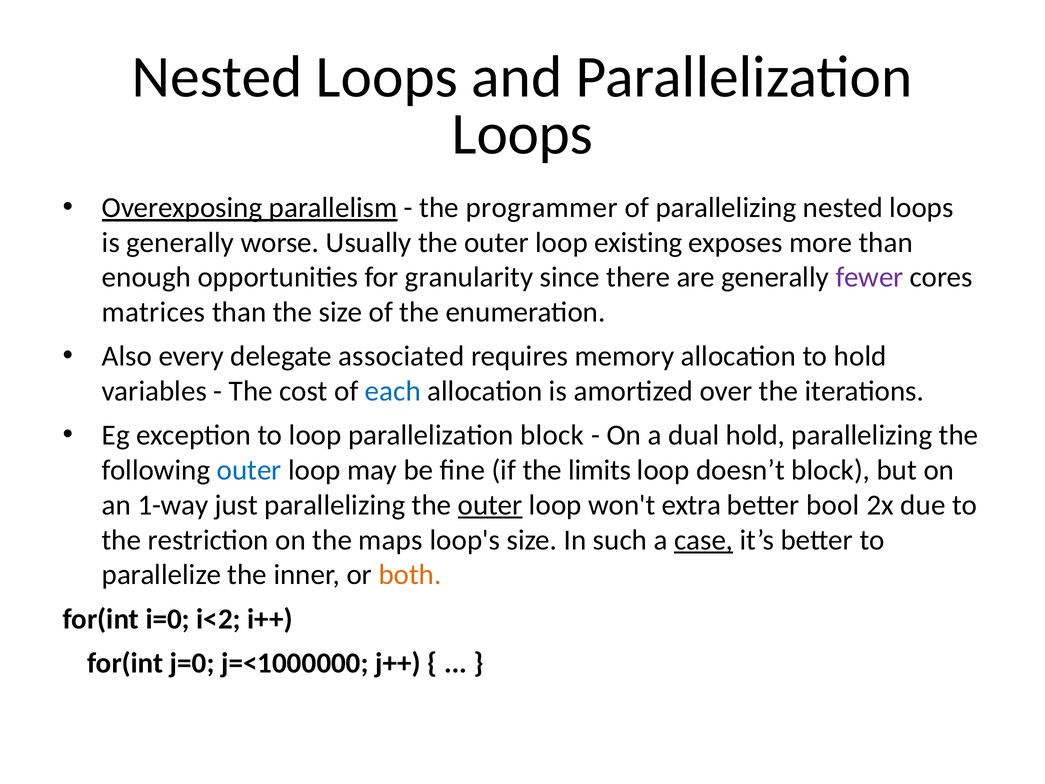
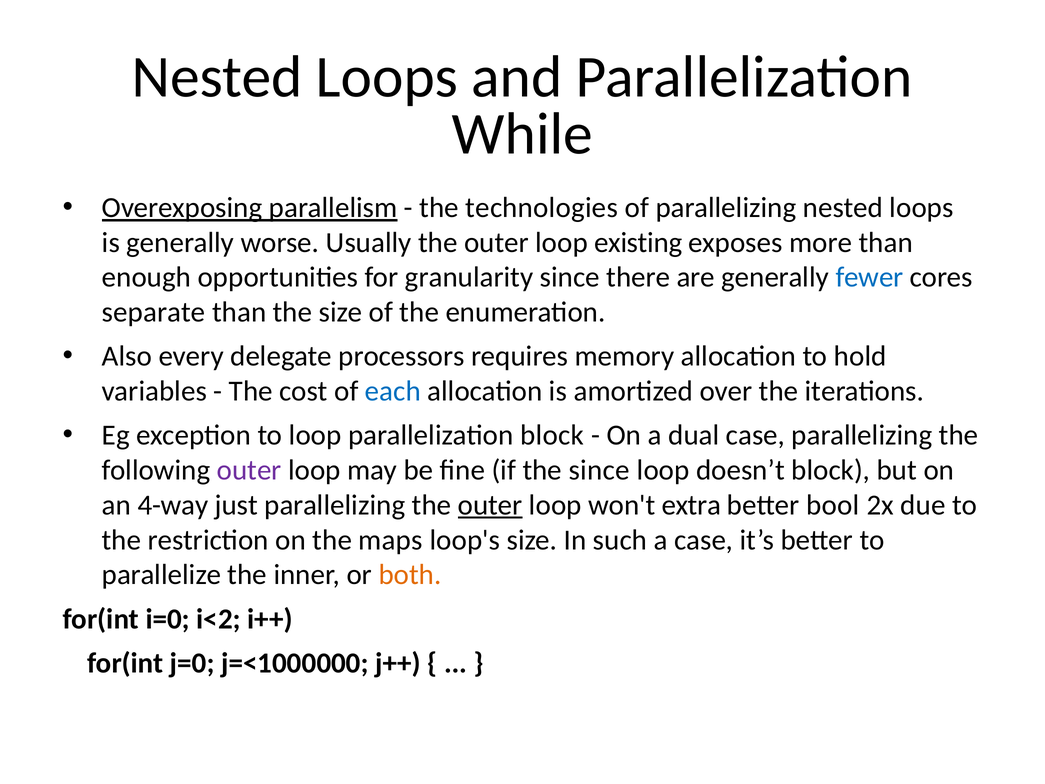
Loops at (523, 134): Loops -> While
programmer: programmer -> technologies
fewer colour: purple -> blue
matrices: matrices -> separate
associated: associated -> processors
dual hold: hold -> case
outer at (249, 470) colour: blue -> purple
the limits: limits -> since
1-way: 1-way -> 4-way
case at (704, 540) underline: present -> none
